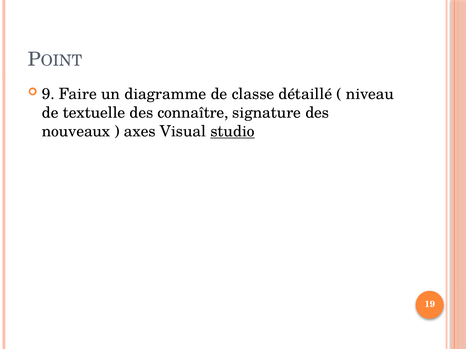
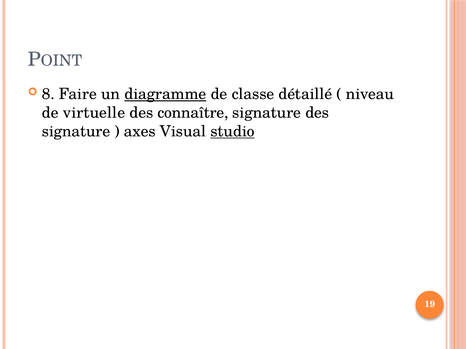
9: 9 -> 8
diagramme underline: none -> present
textuelle: textuelle -> virtuelle
nouveaux at (76, 132): nouveaux -> signature
